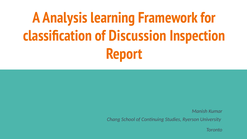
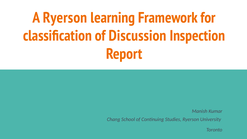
A Analysis: Analysis -> Ryerson
